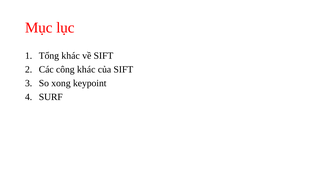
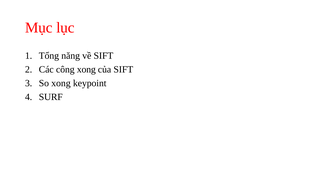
Tổng khác: khác -> năng
công khác: khác -> xong
